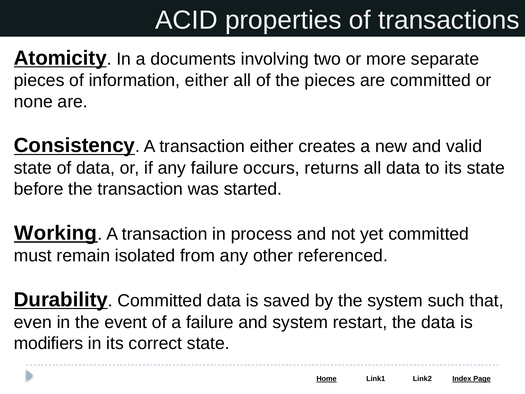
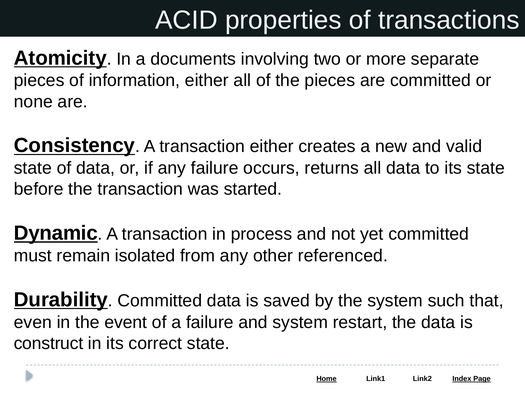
Working: Working -> Dynamic
modifiers: modifiers -> construct
